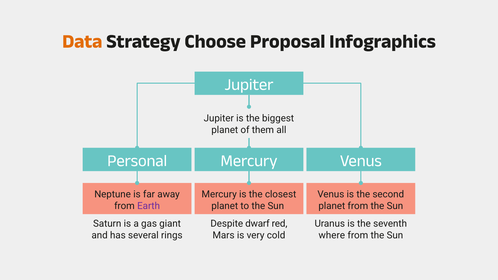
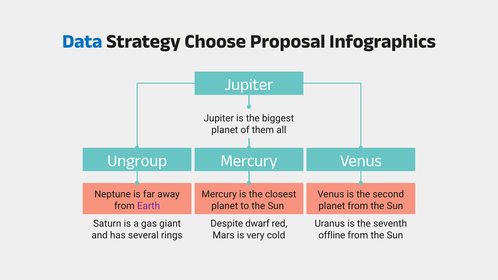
Data colour: orange -> blue
Personal: Personal -> Ungroup
where: where -> offline
